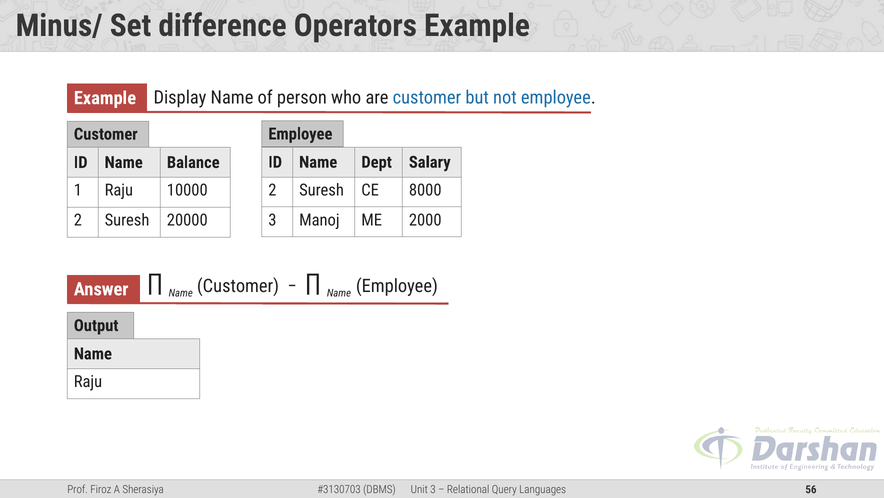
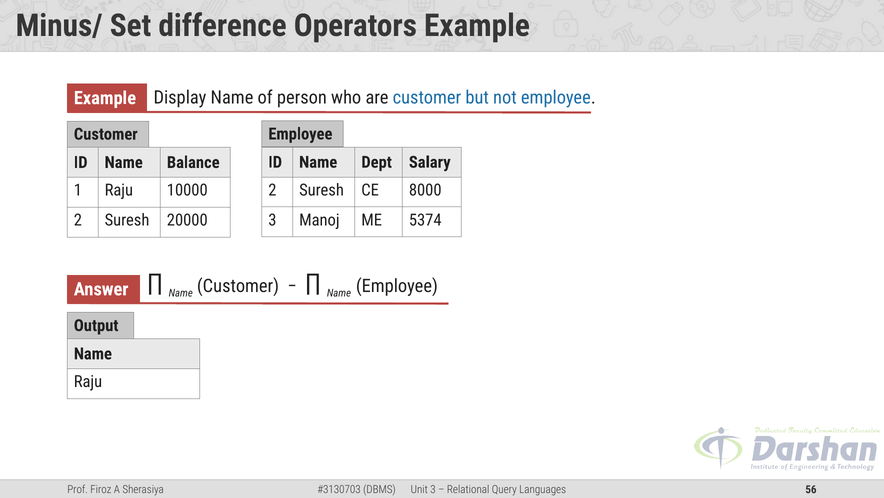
2000: 2000 -> 5374
